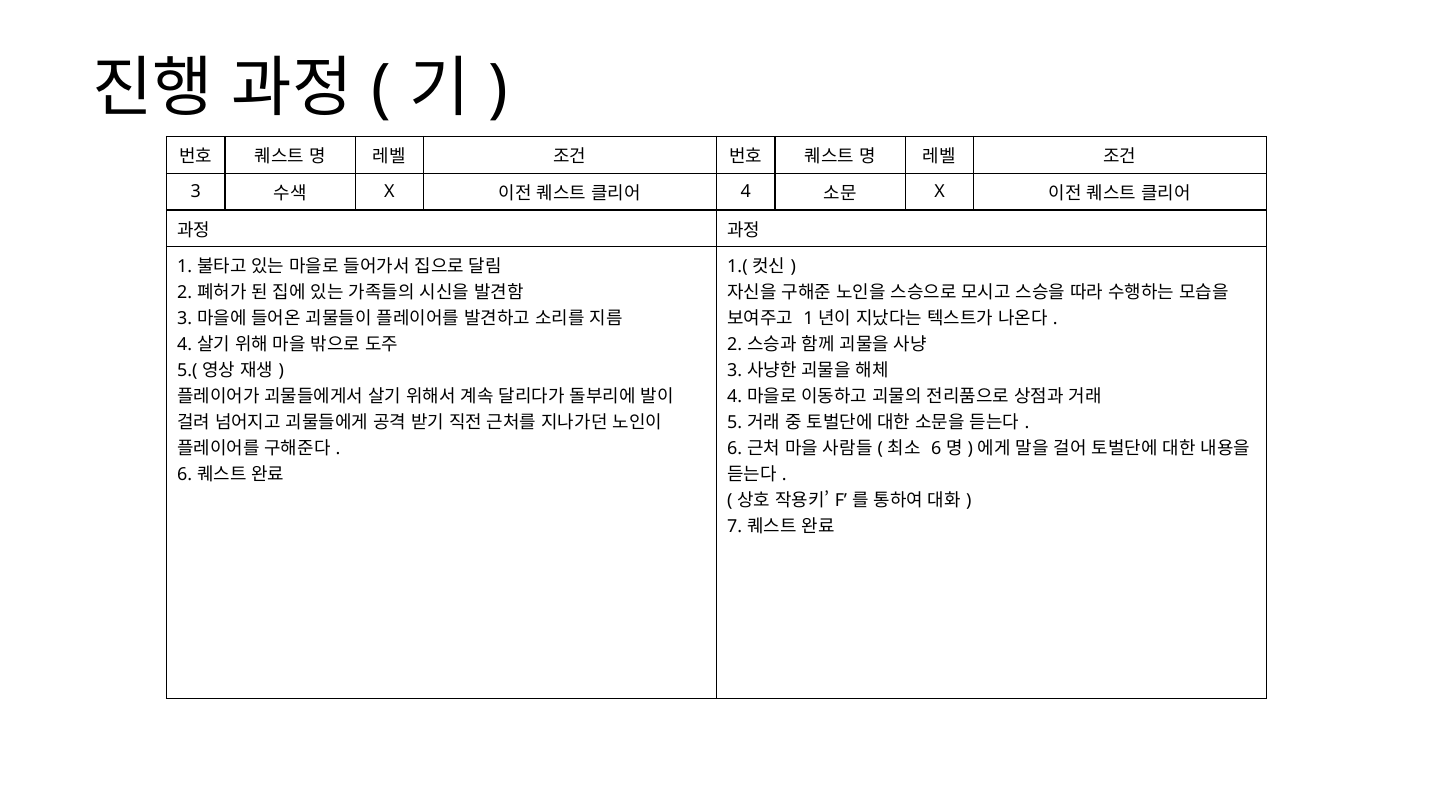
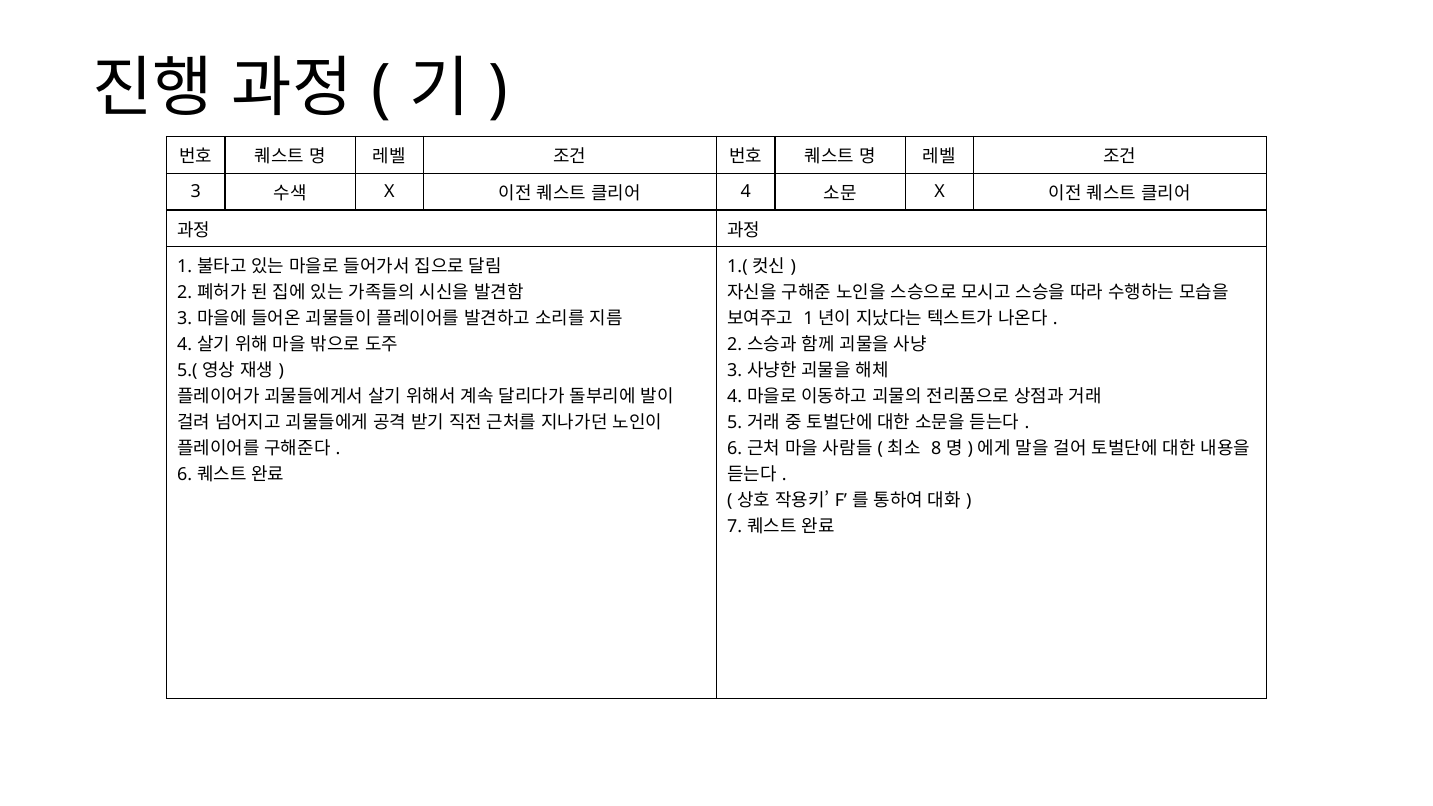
6 at (936, 449): 6 -> 8
